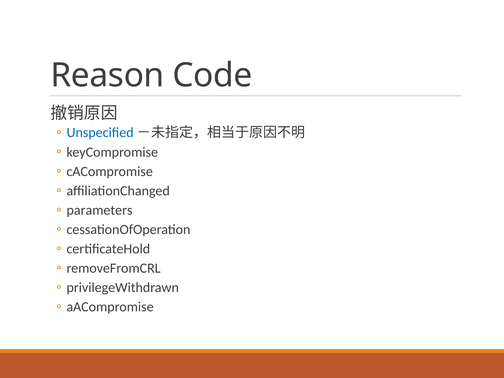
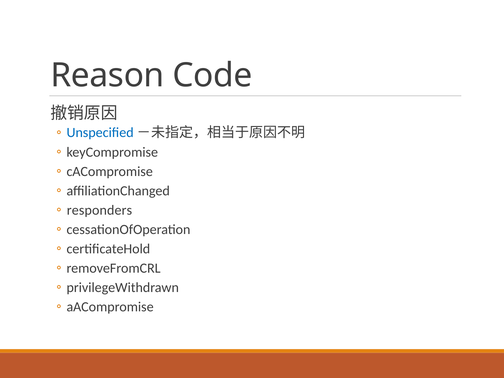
parameters: parameters -> responders
